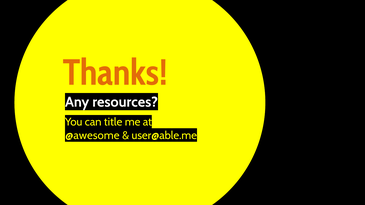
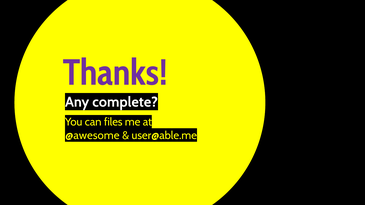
Thanks colour: orange -> purple
resources: resources -> complete
title: title -> files
